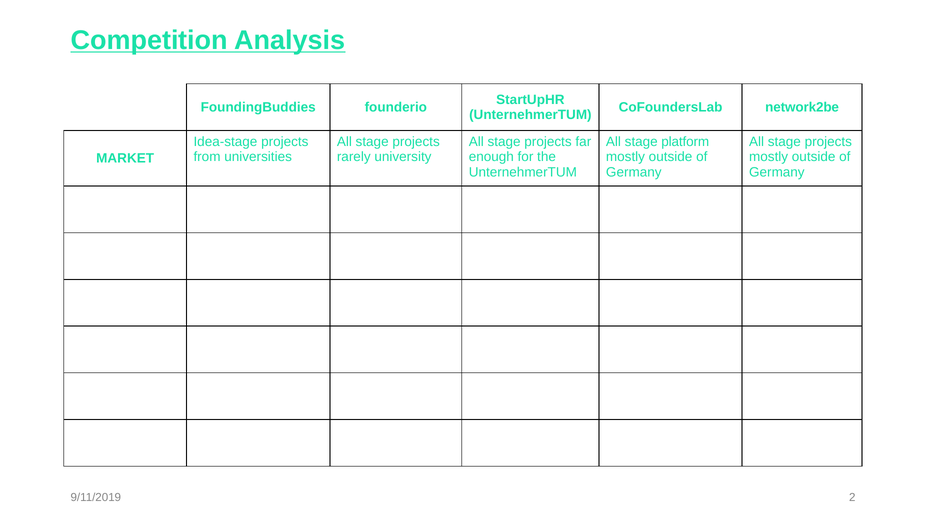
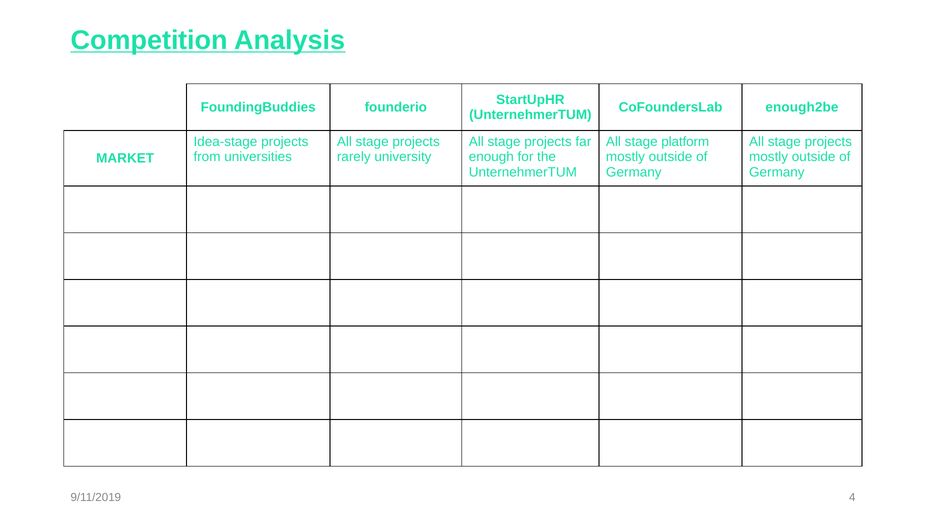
network2be: network2be -> enough2be
2: 2 -> 4
